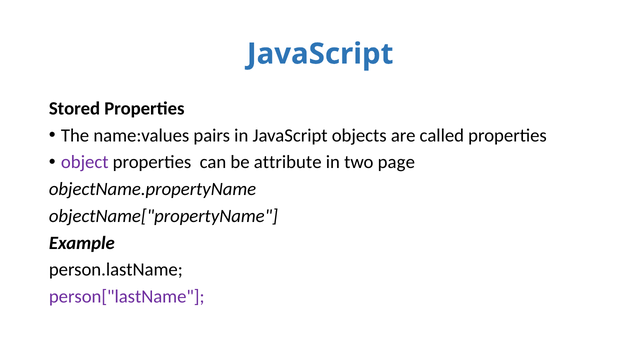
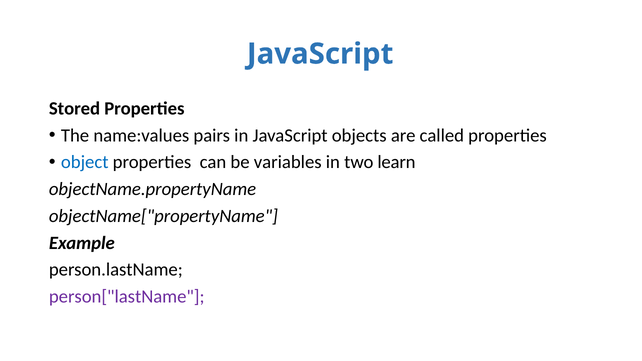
object colour: purple -> blue
attribute: attribute -> variables
page: page -> learn
